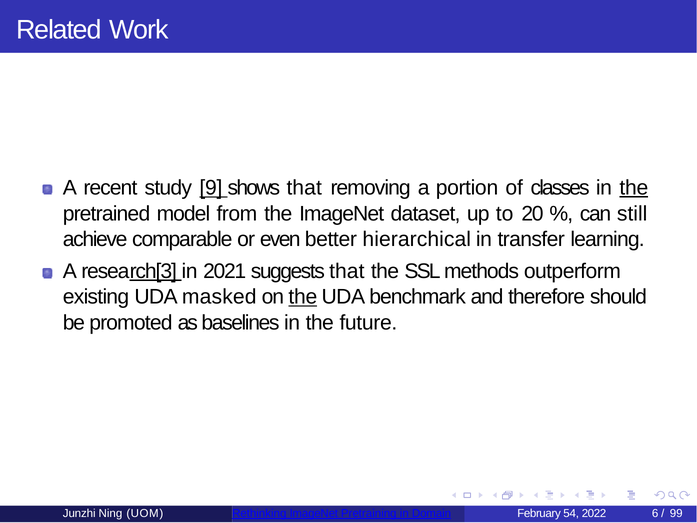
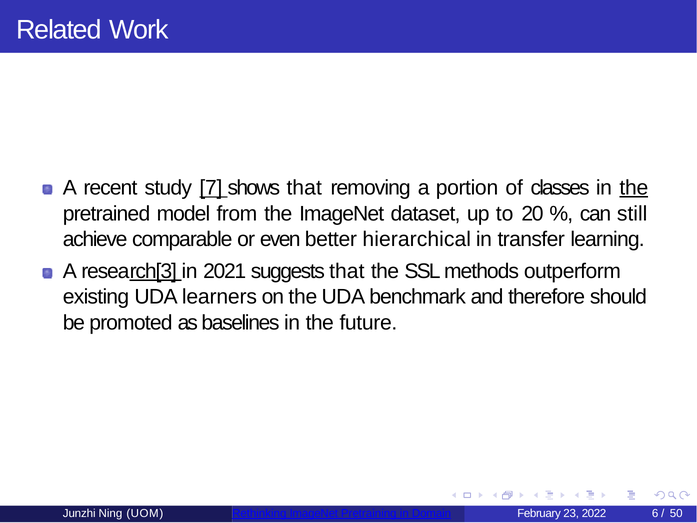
9: 9 -> 7
masked: masked -> learners
the at (303, 297) underline: present -> none
54: 54 -> 23
99: 99 -> 50
